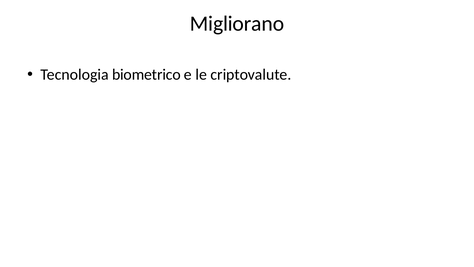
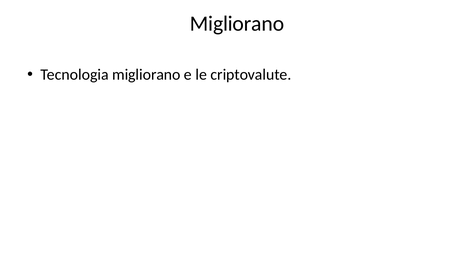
Tecnologia biometrico: biometrico -> migliorano
